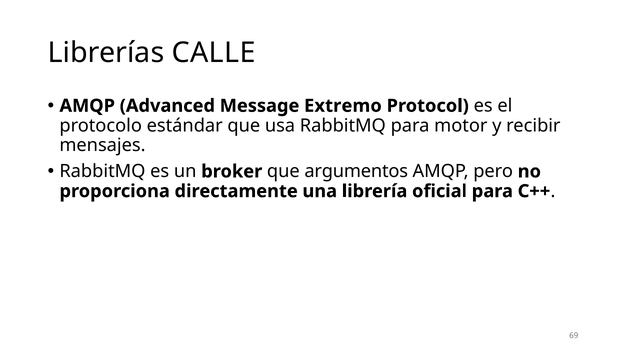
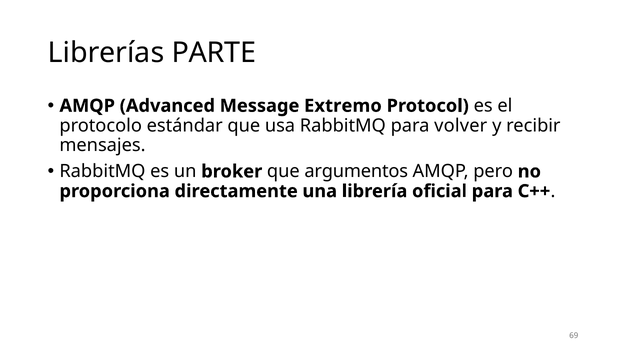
CALLE: CALLE -> PARTE
motor: motor -> volver
